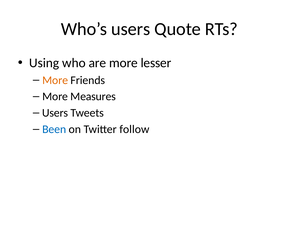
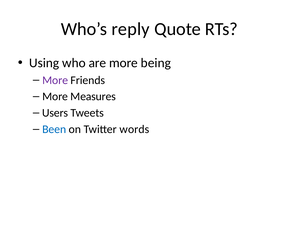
Who’s users: users -> reply
lesser: lesser -> being
More at (55, 80) colour: orange -> purple
follow: follow -> words
